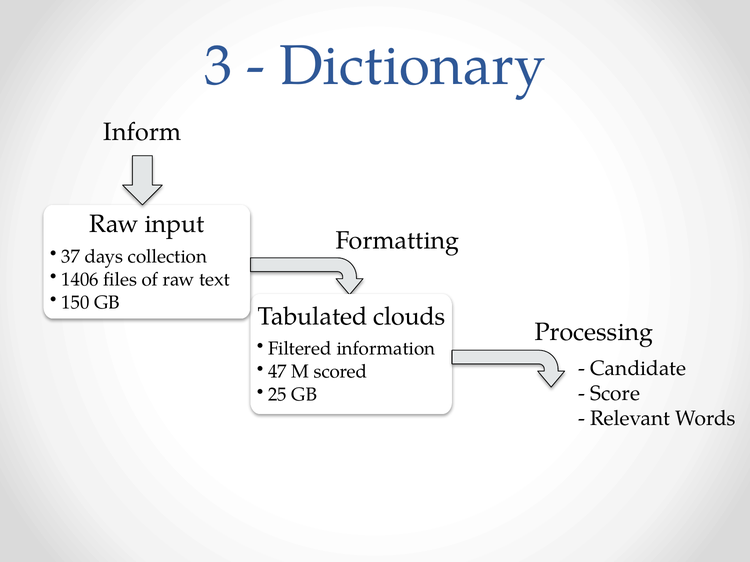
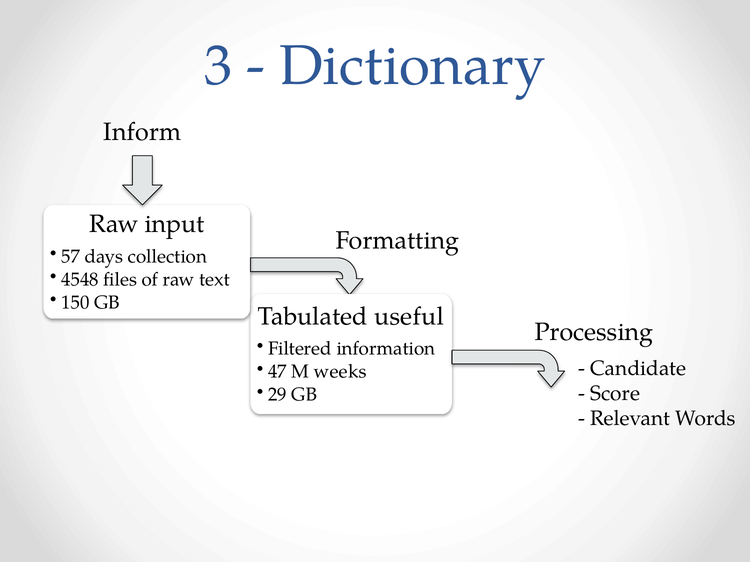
37: 37 -> 57
1406: 1406 -> 4548
clouds: clouds -> useful
scored: scored -> weeks
25: 25 -> 29
